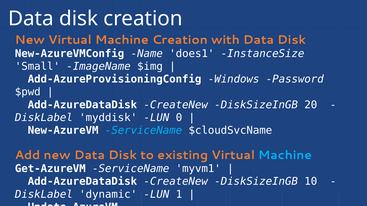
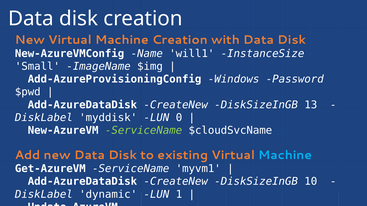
does1: does1 -> will1
20: 20 -> 13
ServiceName at (144, 131) colour: light blue -> light green
